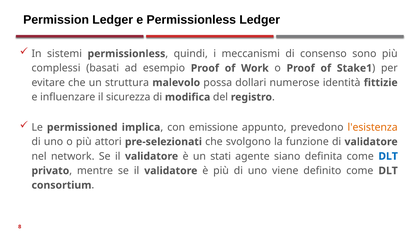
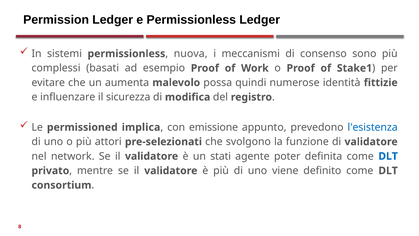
quindi: quindi -> nuova
struttura: struttura -> aumenta
dollari: dollari -> quindi
l'esistenza colour: orange -> blue
siano: siano -> poter
